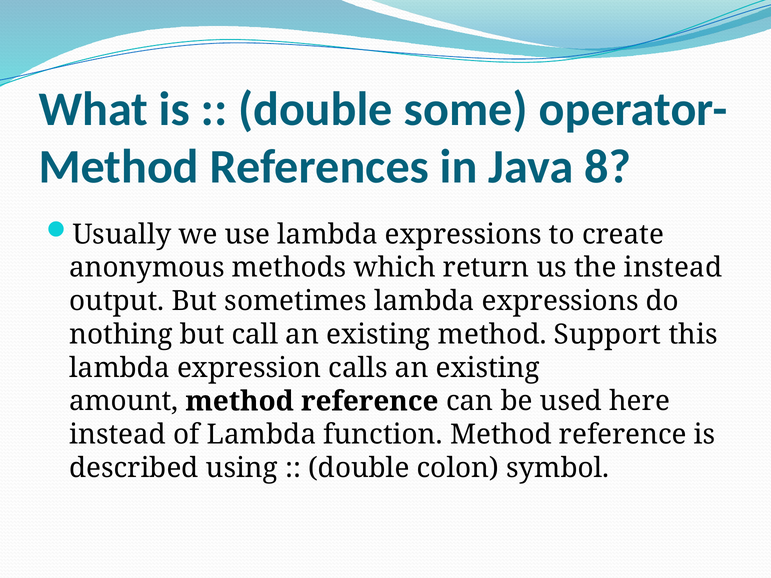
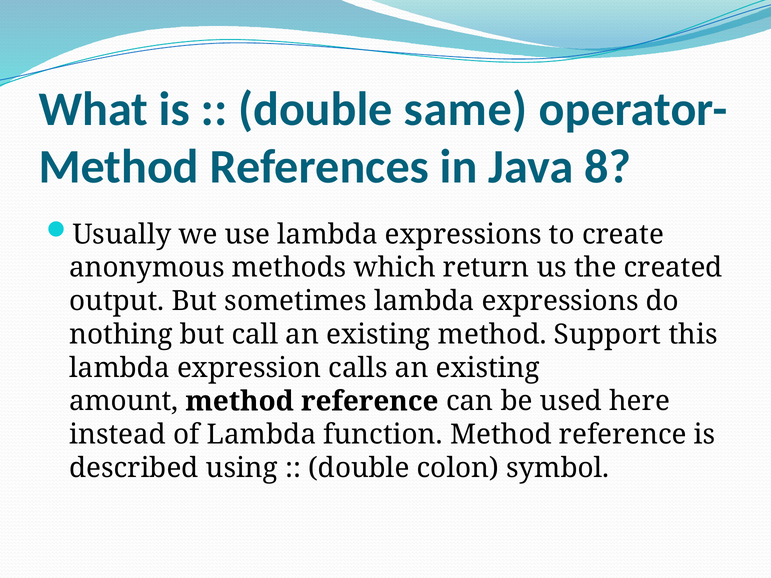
some: some -> same
the instead: instead -> created
